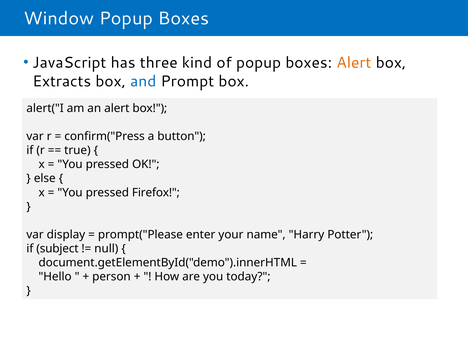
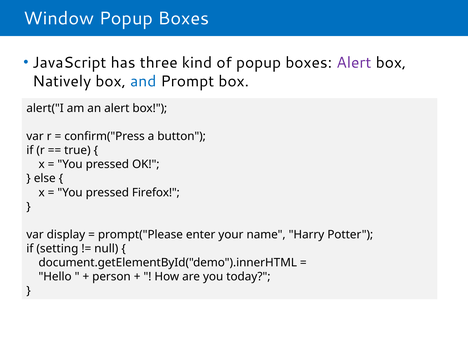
Alert at (354, 63) colour: orange -> purple
Extracts: Extracts -> Natively
subject: subject -> setting
